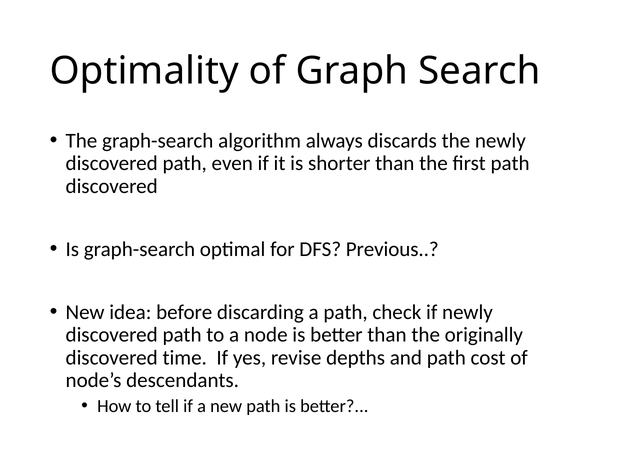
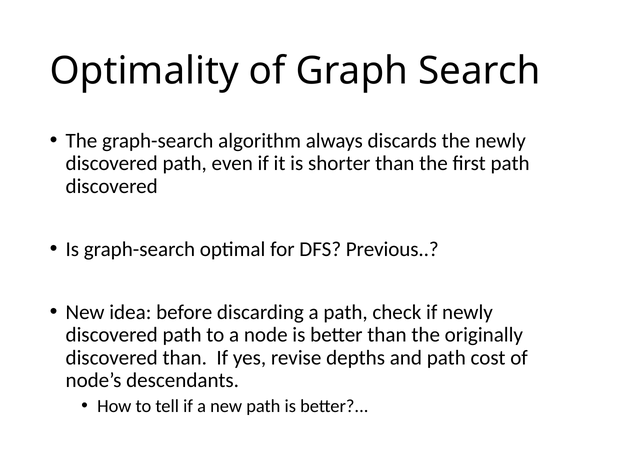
discovered time: time -> than
